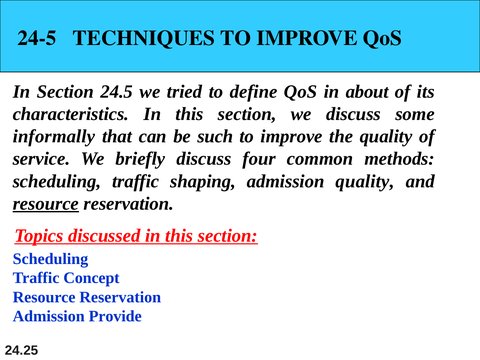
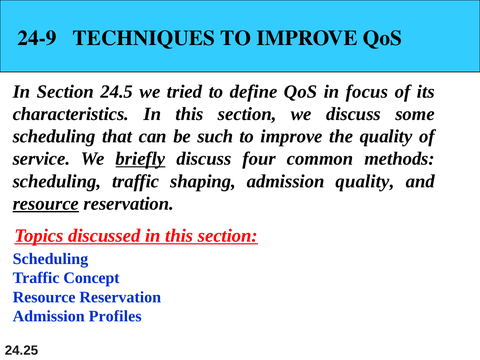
24-5: 24-5 -> 24-9
about: about -> focus
informally at (54, 136): informally -> scheduling
briefly underline: none -> present
Provide: Provide -> Profiles
